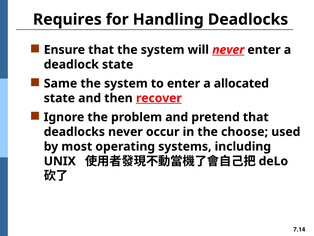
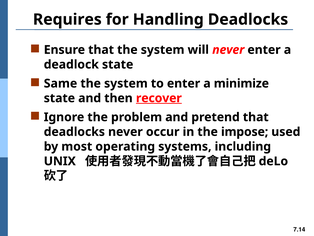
never at (228, 50) underline: present -> none
allocated: allocated -> minimize
choose: choose -> impose
